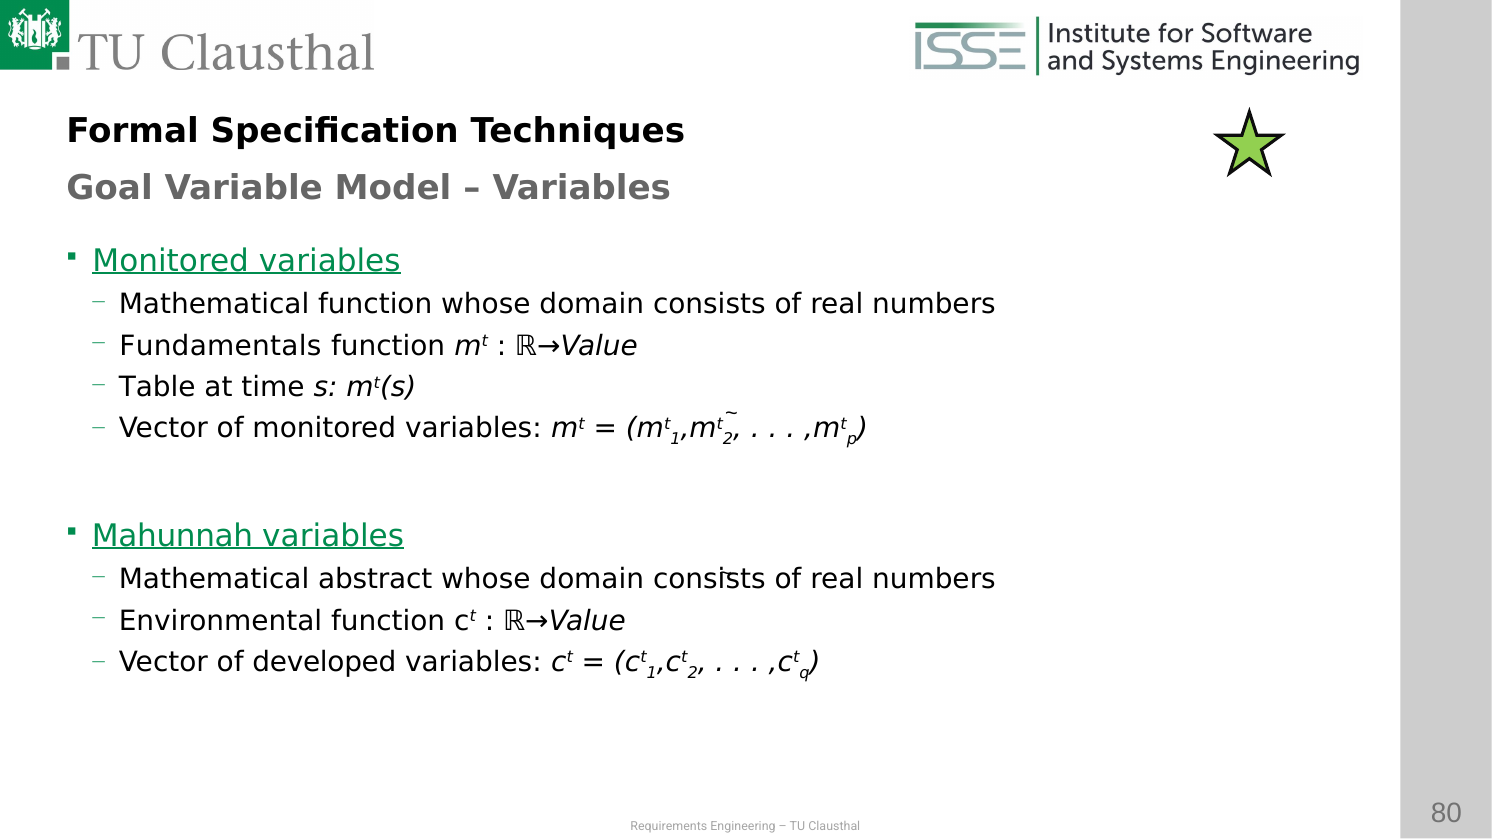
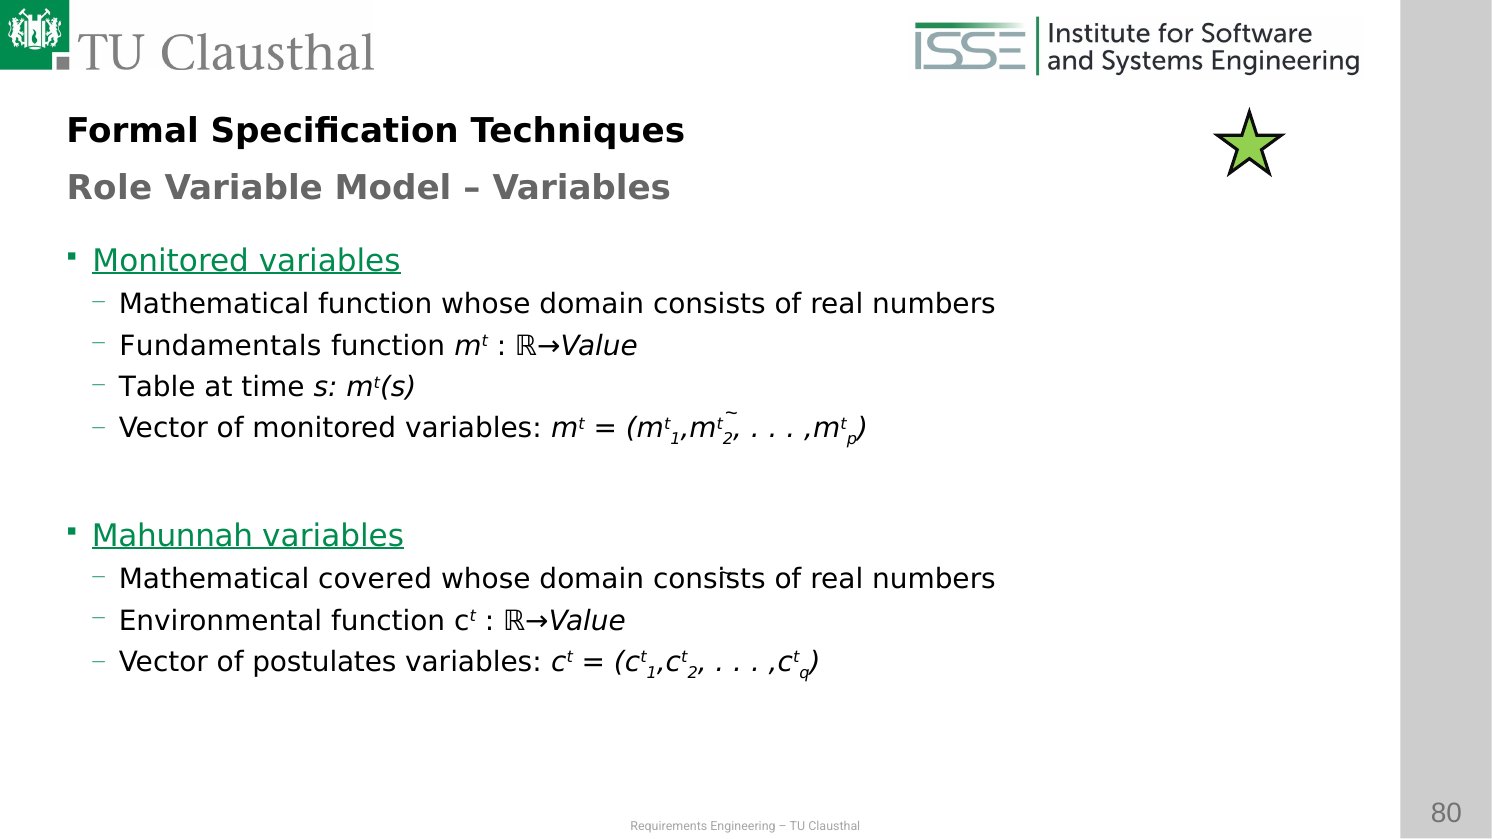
Goal: Goal -> Role
abstract: abstract -> covered
developed: developed -> postulates
